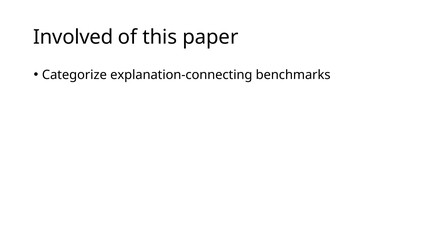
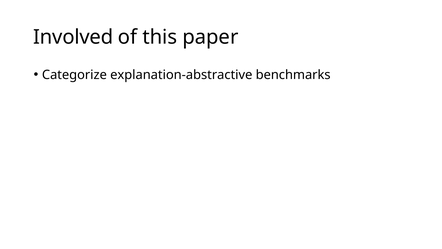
explanation-connecting: explanation-connecting -> explanation-abstractive
